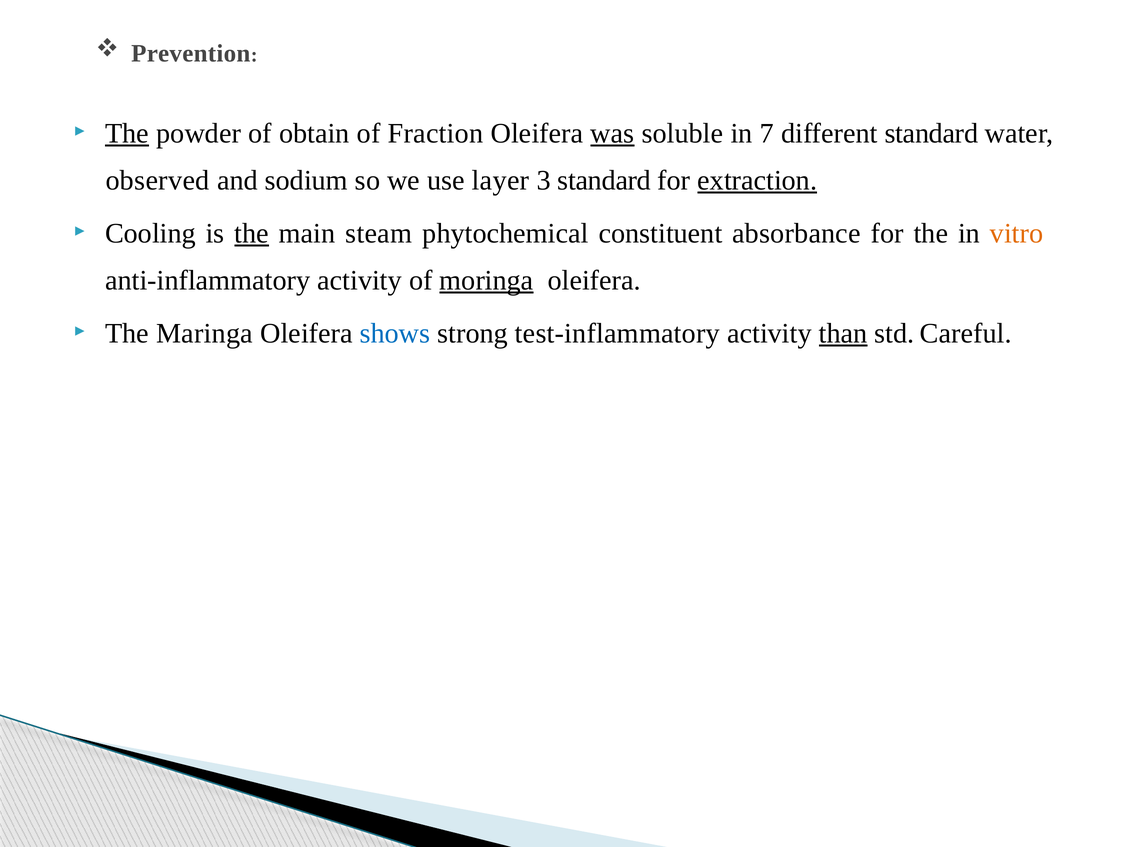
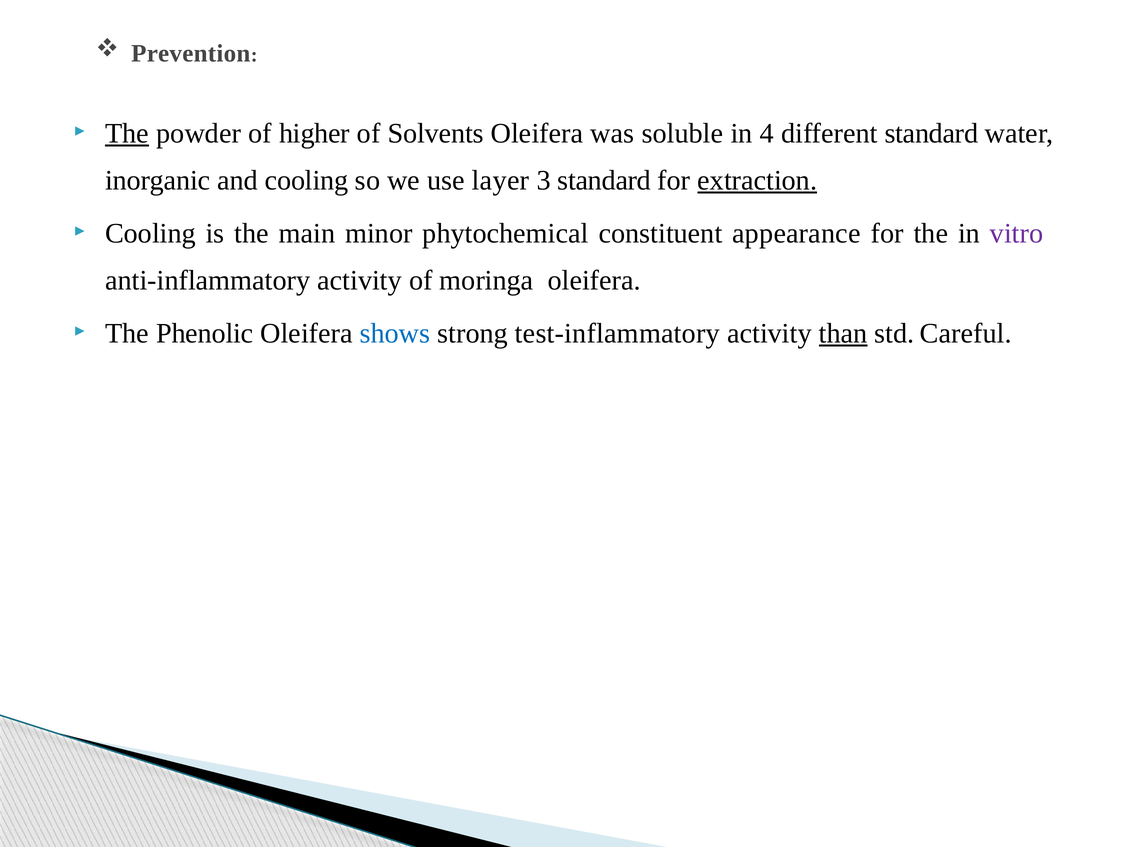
obtain: obtain -> higher
Fraction: Fraction -> Solvents
was underline: present -> none
7: 7 -> 4
observed: observed -> inorganic
and sodium: sodium -> cooling
the at (252, 234) underline: present -> none
steam: steam -> minor
absorbance: absorbance -> appearance
vitro colour: orange -> purple
moringa underline: present -> none
Maringa: Maringa -> Phenolic
